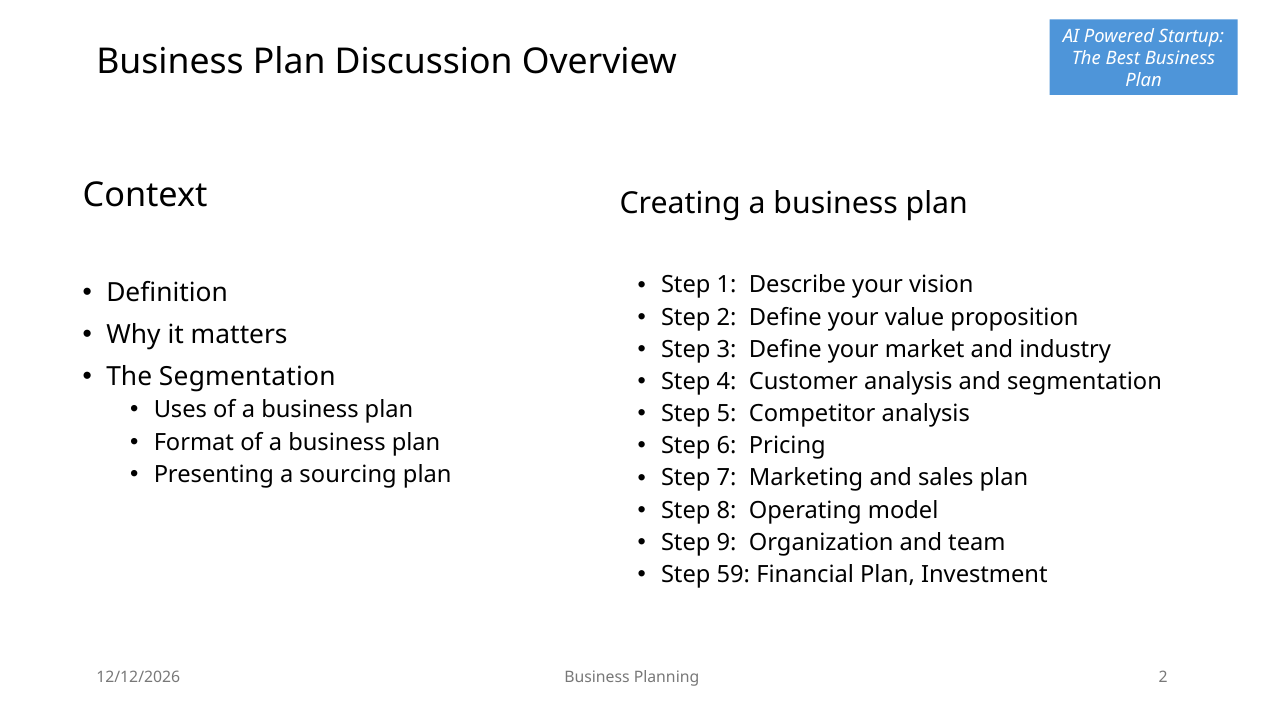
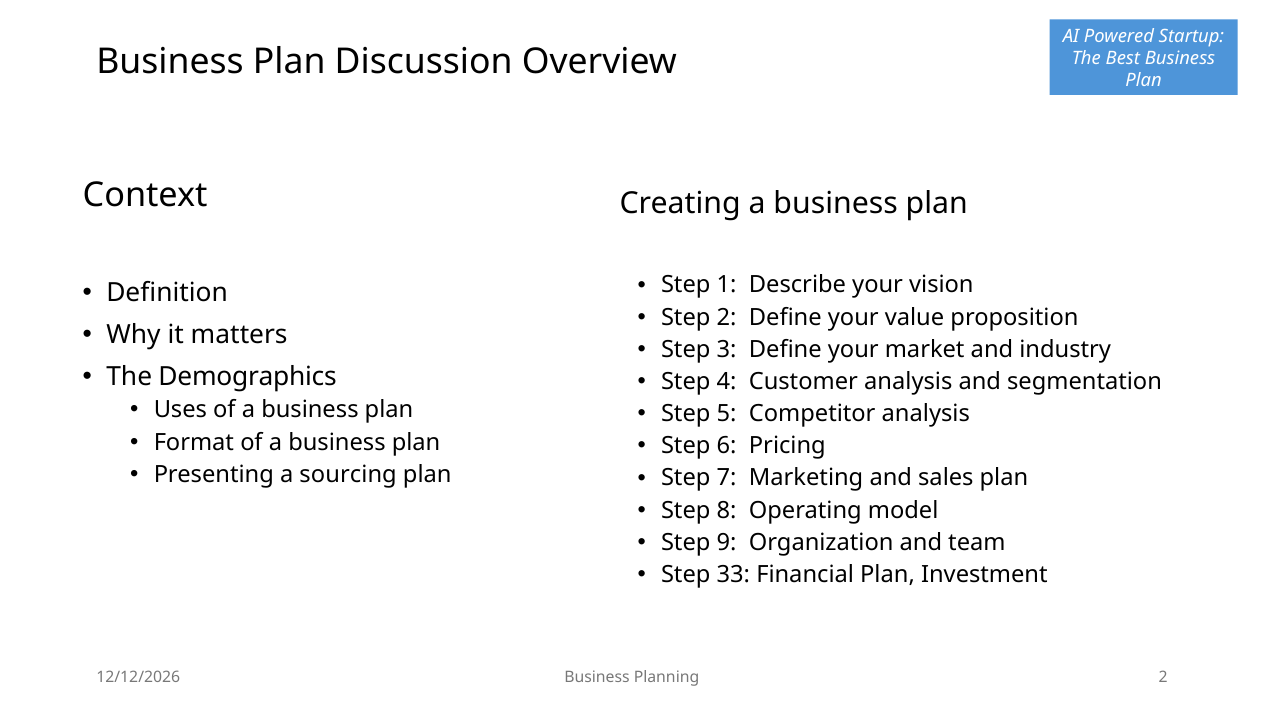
The Segmentation: Segmentation -> Demographics
59: 59 -> 33
